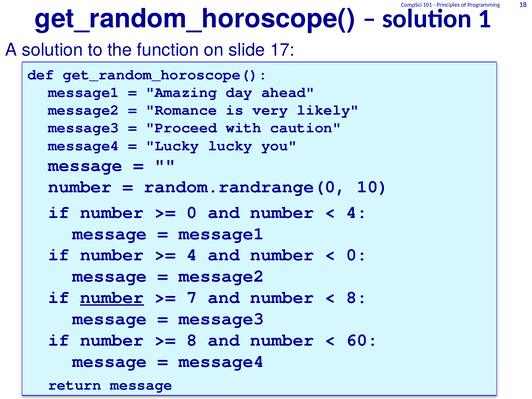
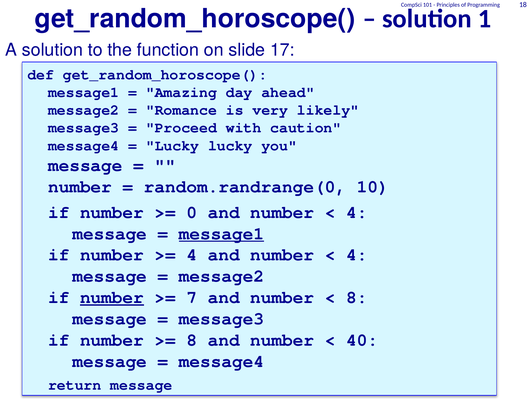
message1 at (221, 234) underline: none -> present
0 at (357, 255): 0 -> 4
60: 60 -> 40
